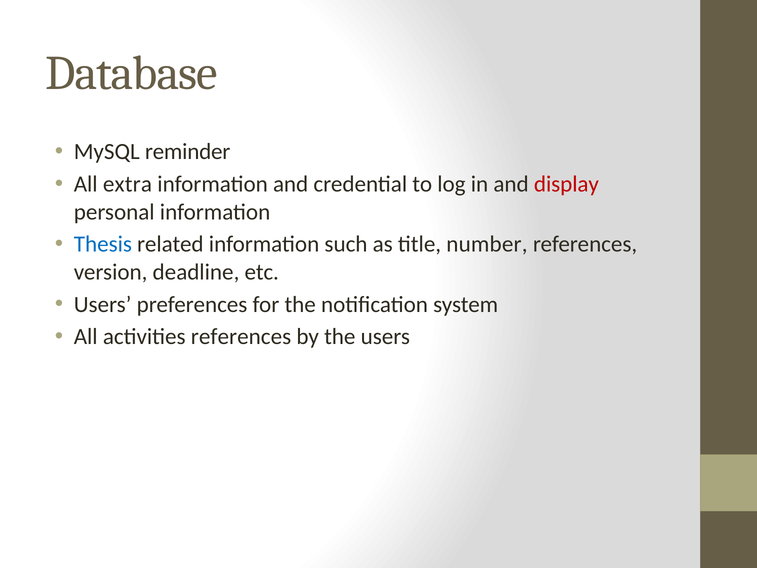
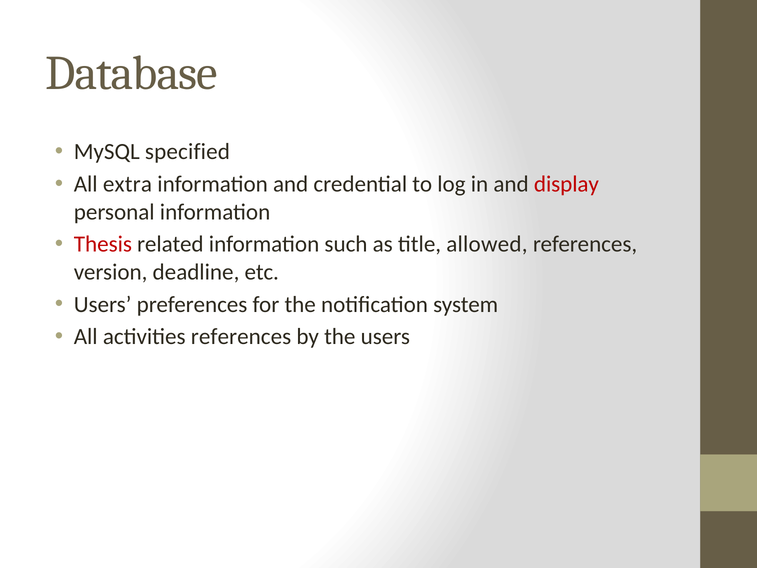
reminder: reminder -> specified
Thesis colour: blue -> red
number: number -> allowed
